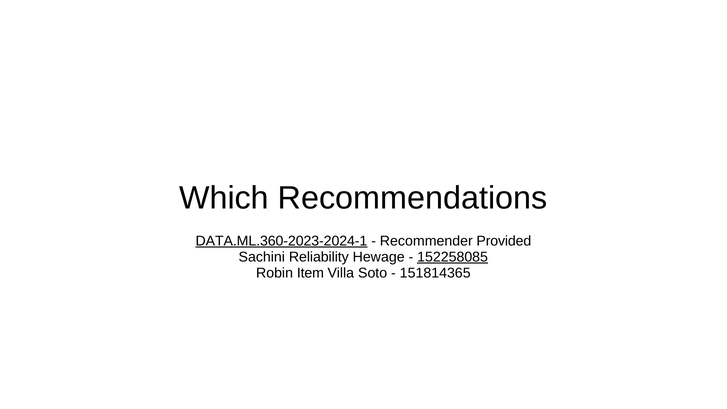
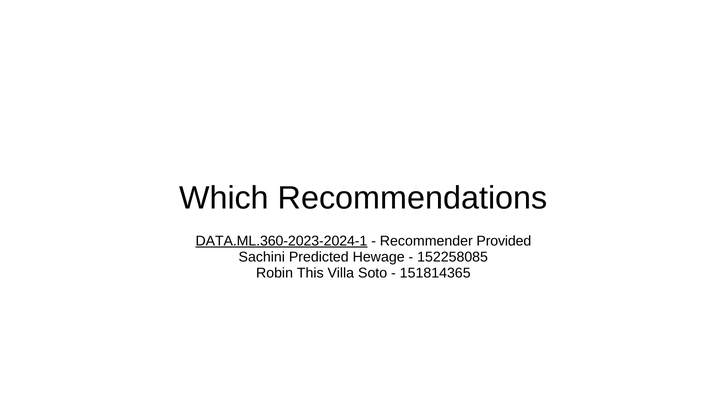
Reliability: Reliability -> Predicted
152258085 underline: present -> none
Item: Item -> This
